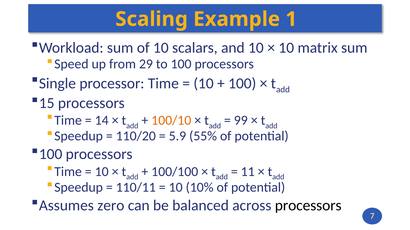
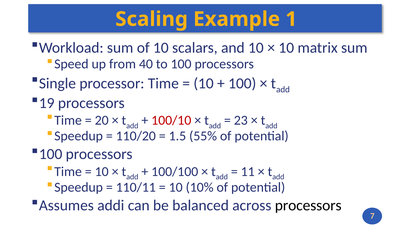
29: 29 -> 40
15: 15 -> 19
14: 14 -> 20
100/10 colour: orange -> red
99: 99 -> 23
5.9: 5.9 -> 1.5
zero: zero -> addi
